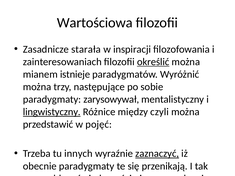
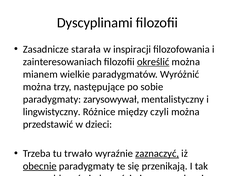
Wartościowa: Wartościowa -> Dyscyplinami
istnieje: istnieje -> wielkie
lingwistyczny underline: present -> none
pojęć: pojęć -> dzieci
innych: innych -> trwało
obecnie underline: none -> present
